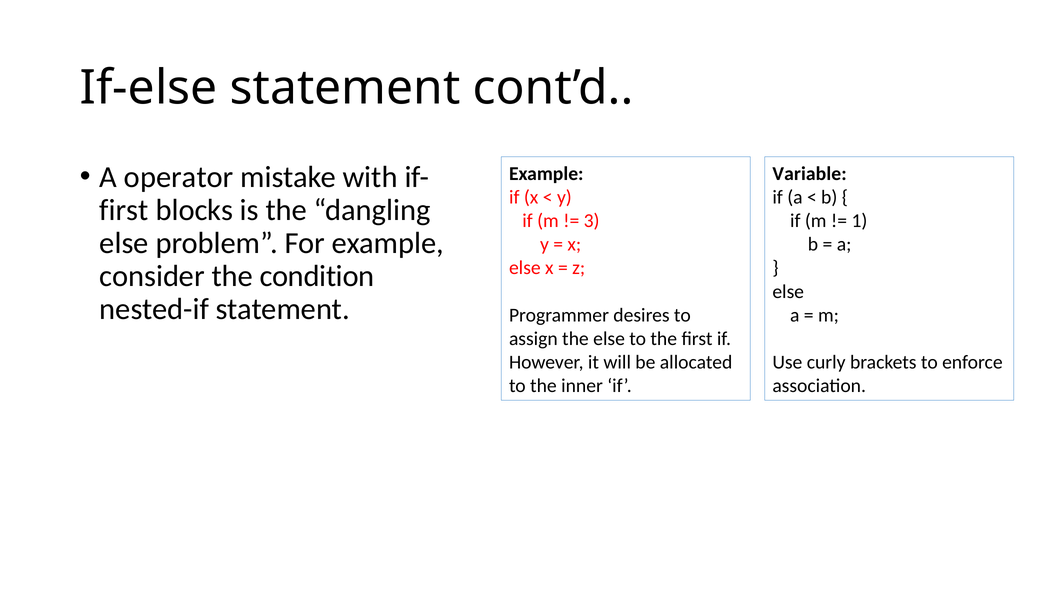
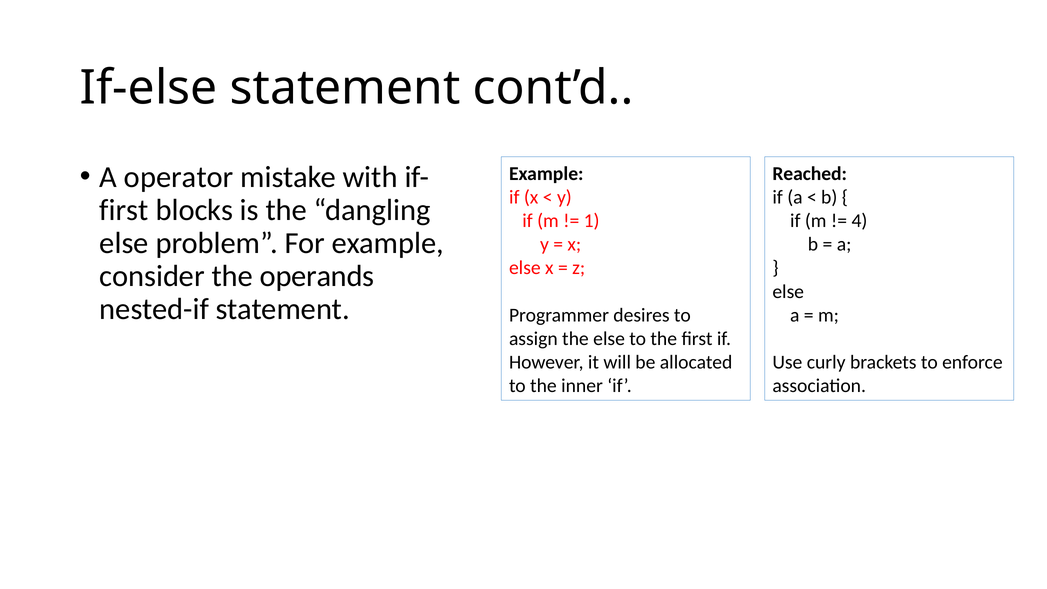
Variable: Variable -> Reached
3: 3 -> 1
1: 1 -> 4
condition: condition -> operands
